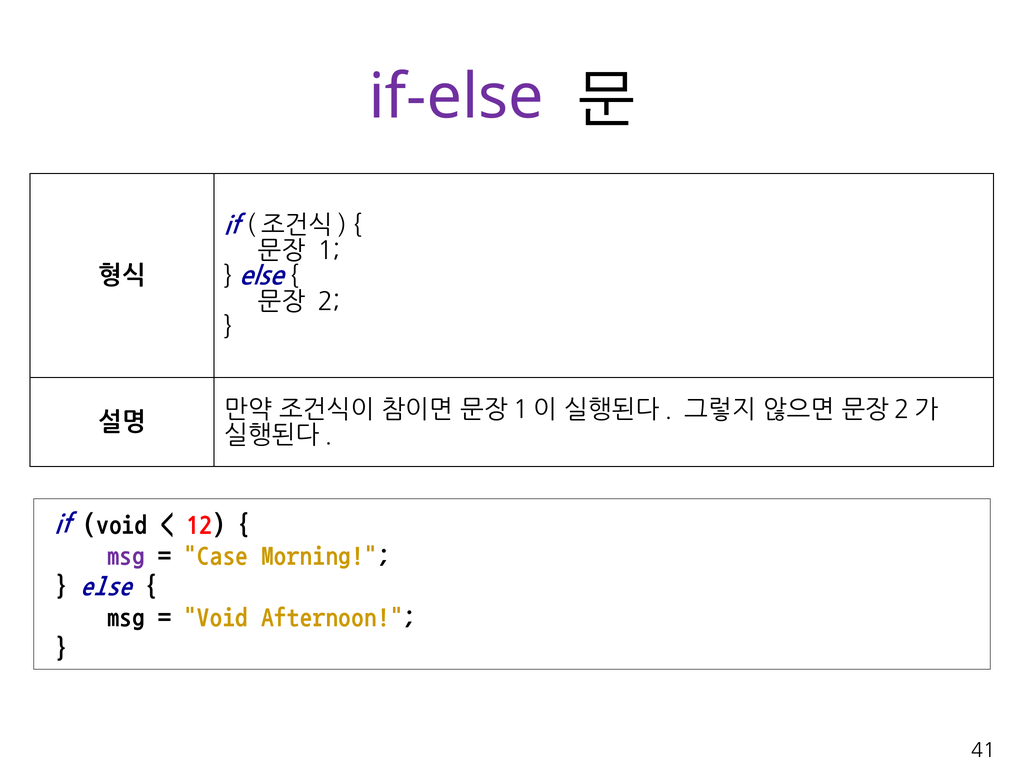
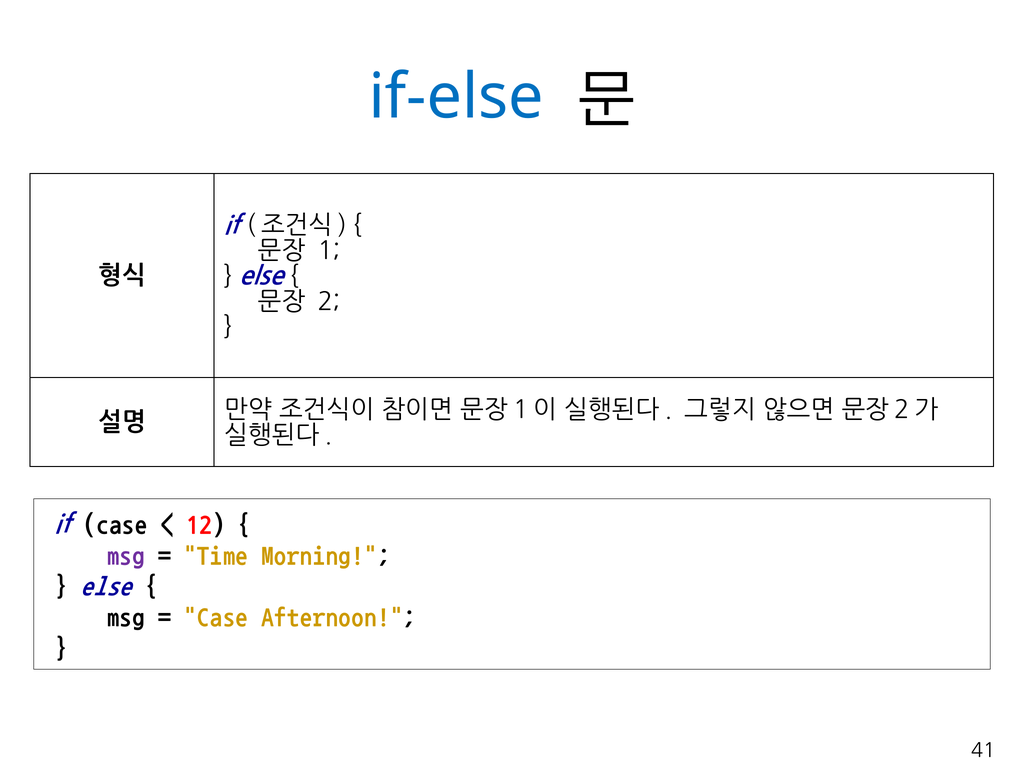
if-else colour: purple -> blue
if void: void -> case
Case: Case -> Time
Void at (216, 617): Void -> Case
